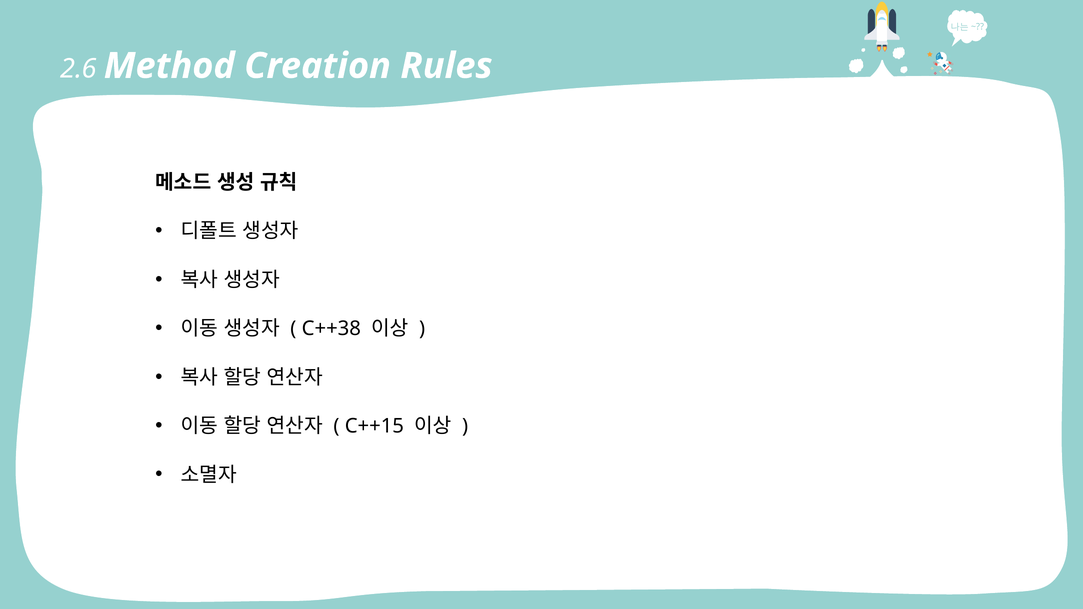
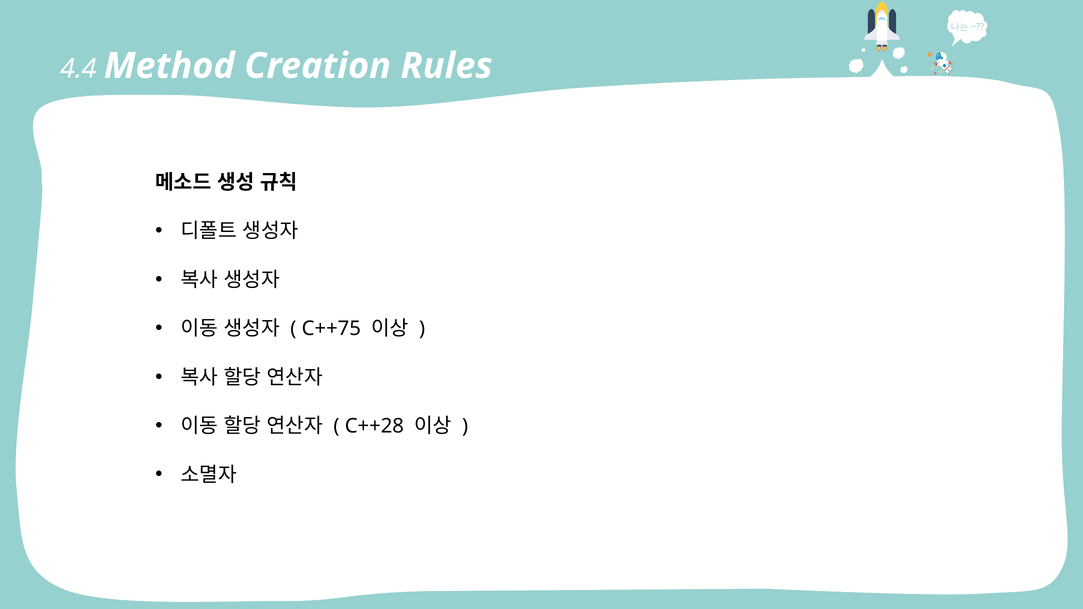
2.6: 2.6 -> 4.4
C++38: C++38 -> C++75
C++15: C++15 -> C++28
